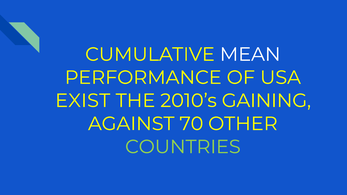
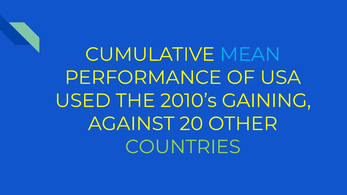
MEAN colour: white -> light blue
EXIST: EXIST -> USED
70: 70 -> 20
